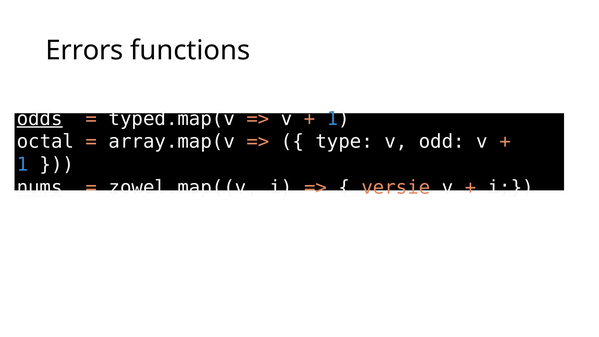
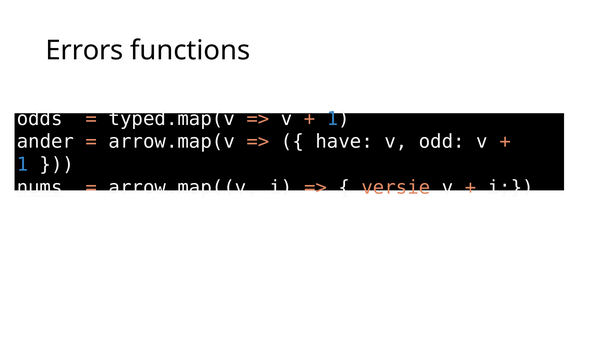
odds underline: present -> none
octal: octal -> ander
array.map(v: array.map(v -> arrow.map(v
type: type -> have
zowel.map((v: zowel.map((v -> arrow.map((v
